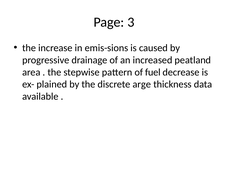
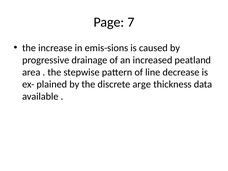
3: 3 -> 7
fuel: fuel -> line
